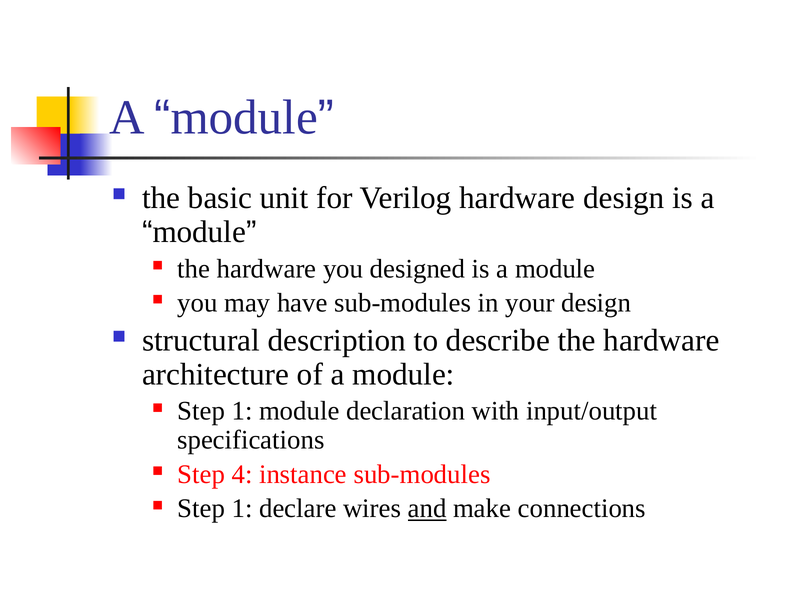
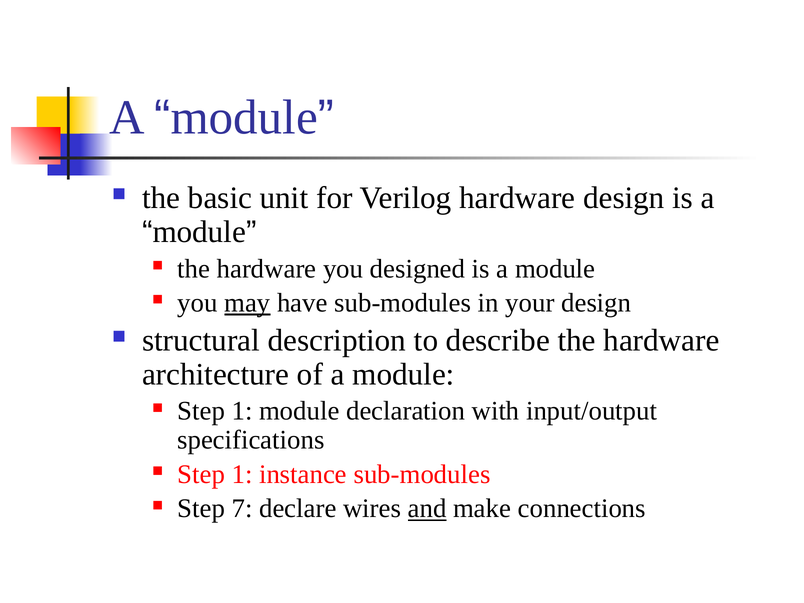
may underline: none -> present
4 at (242, 474): 4 -> 1
1 at (242, 509): 1 -> 7
